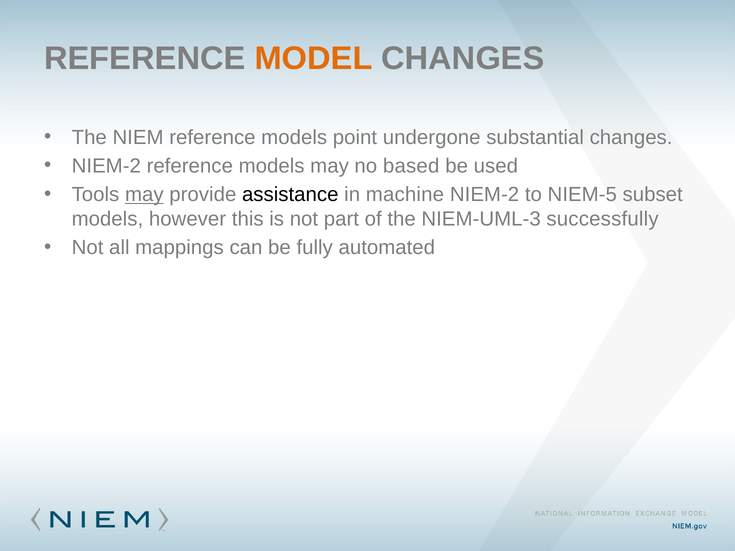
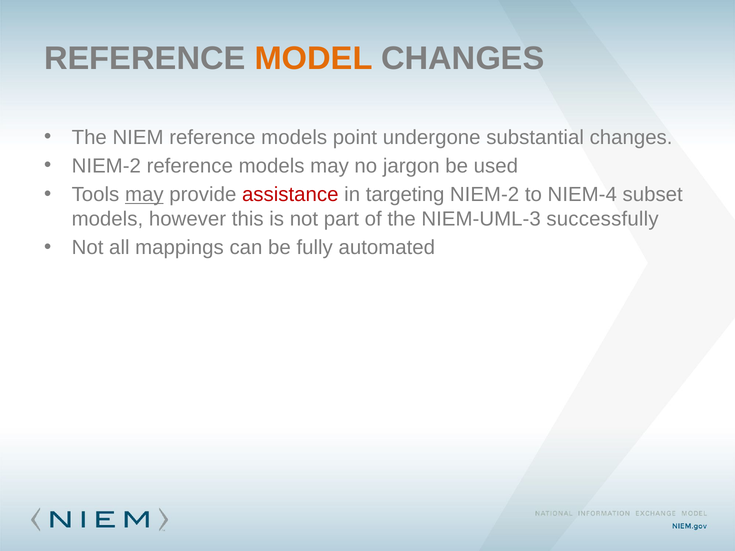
based: based -> jargon
assistance colour: black -> red
machine: machine -> targeting
NIEM-5: NIEM-5 -> NIEM-4
